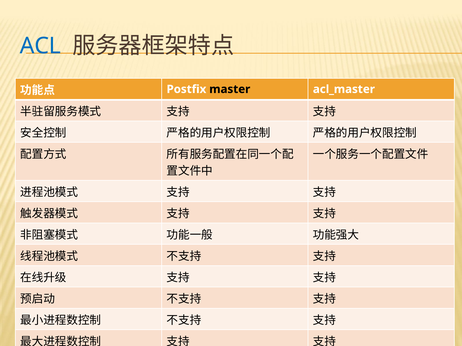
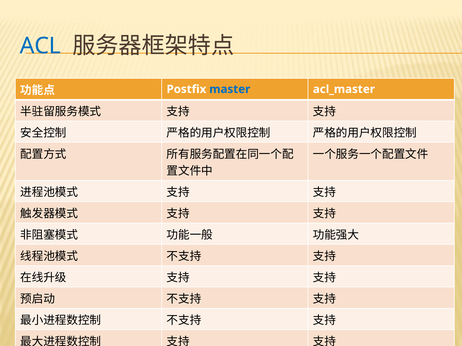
master colour: black -> blue
